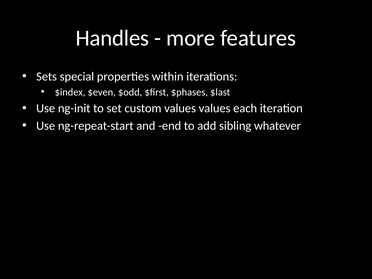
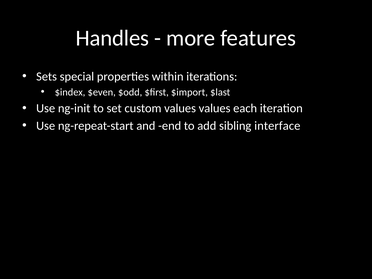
$phases: $phases -> $import
whatever: whatever -> interface
